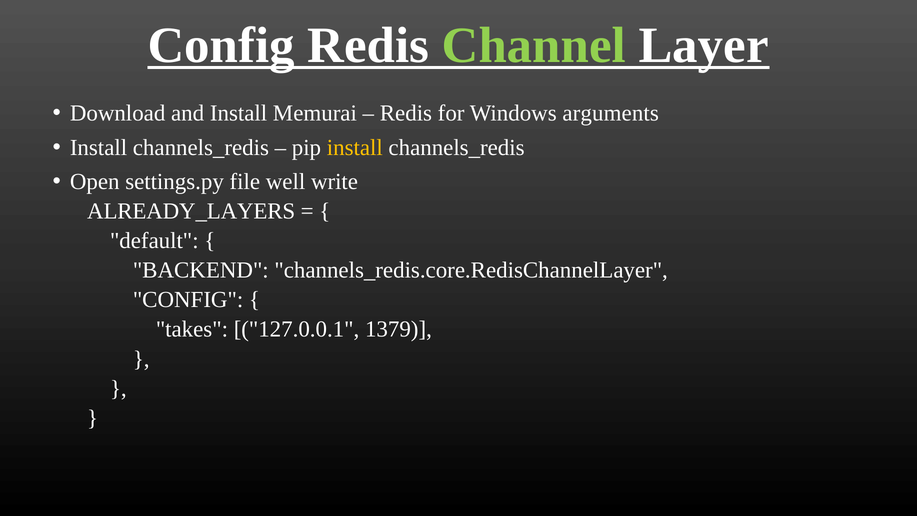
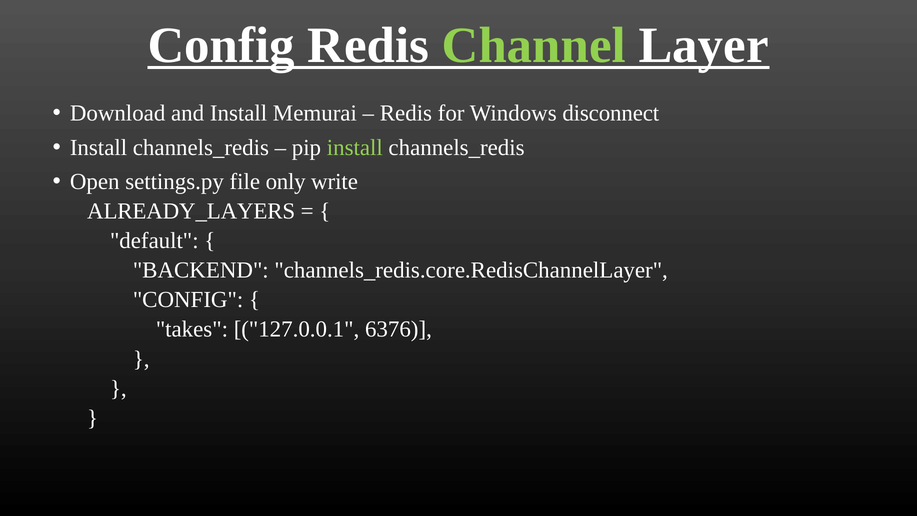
arguments: arguments -> disconnect
install at (355, 147) colour: yellow -> light green
well: well -> only
1379: 1379 -> 6376
